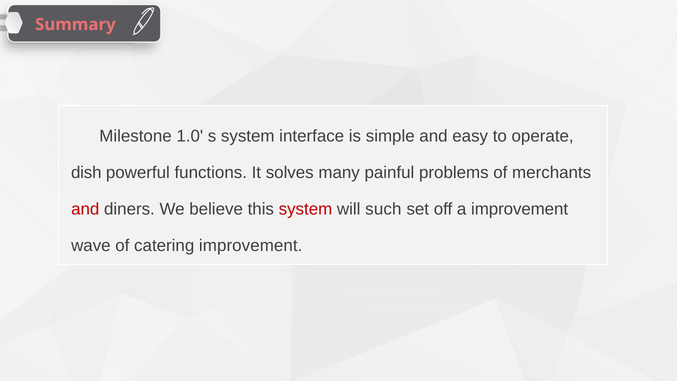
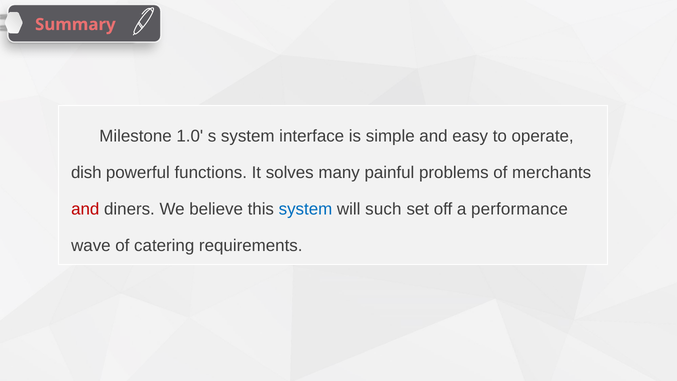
system at (305, 209) colour: red -> blue
a improvement: improvement -> performance
catering improvement: improvement -> requirements
